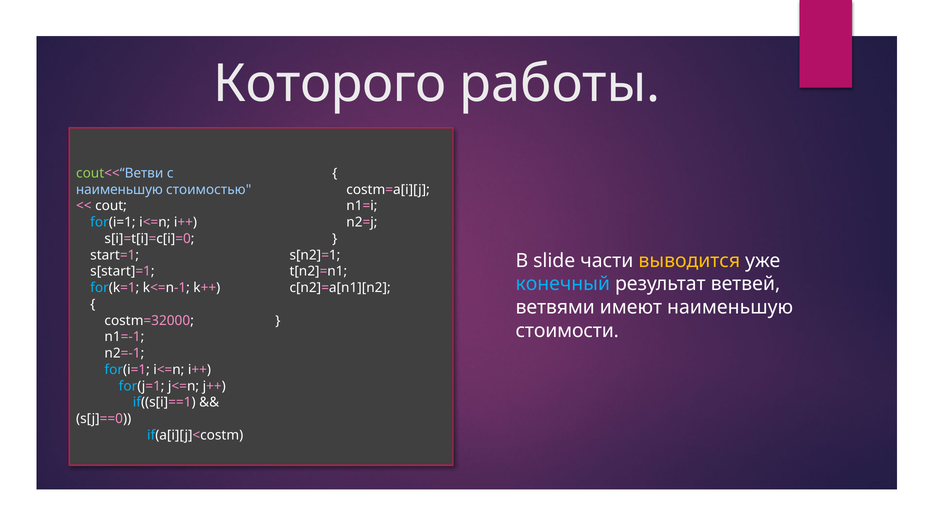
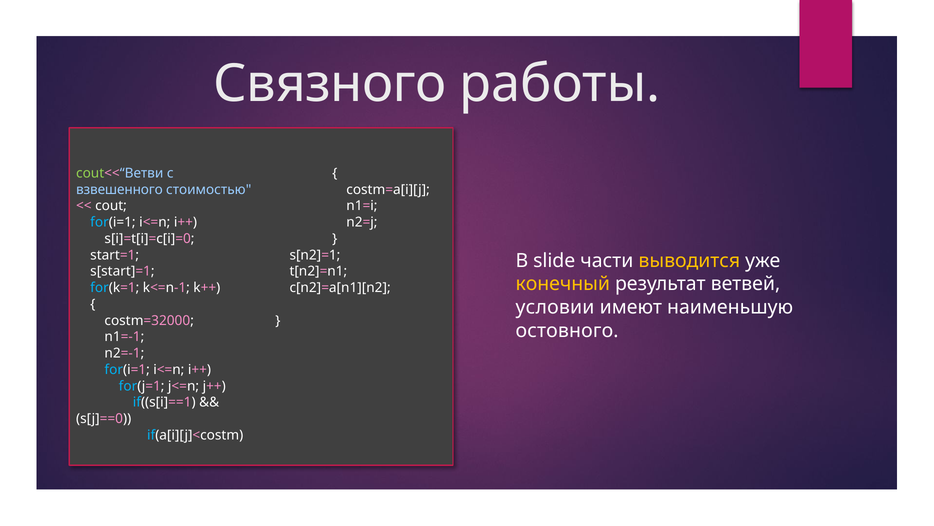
Которого: Которого -> Связного
наименьшую at (119, 189): наименьшую -> взвешенного
конечный colour: light blue -> yellow
ветвями: ветвями -> условии
стоимости: стоимости -> остовного
